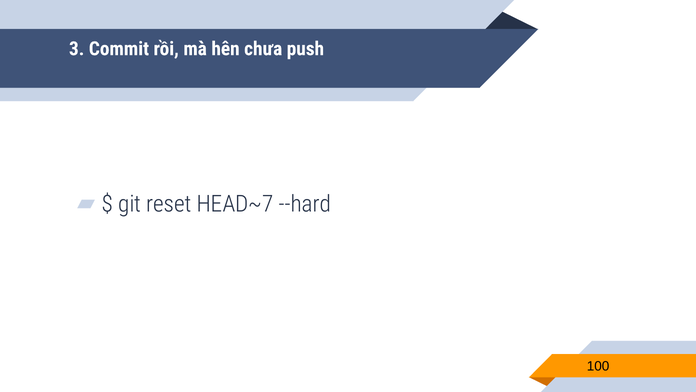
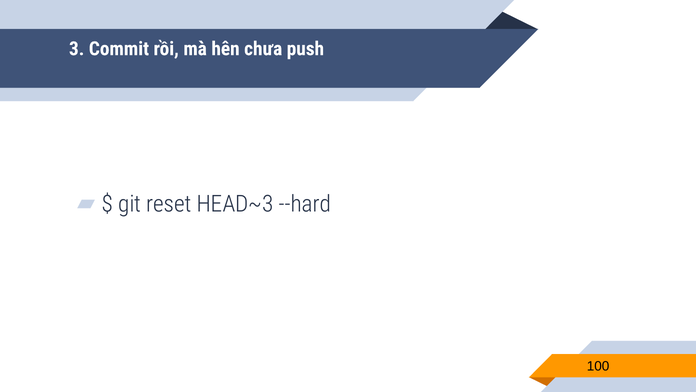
HEAD~7: HEAD~7 -> HEAD~3
